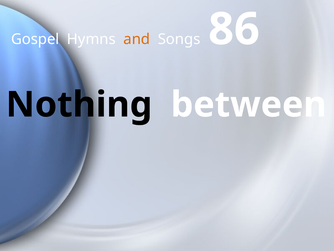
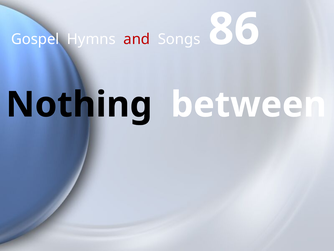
and colour: orange -> red
